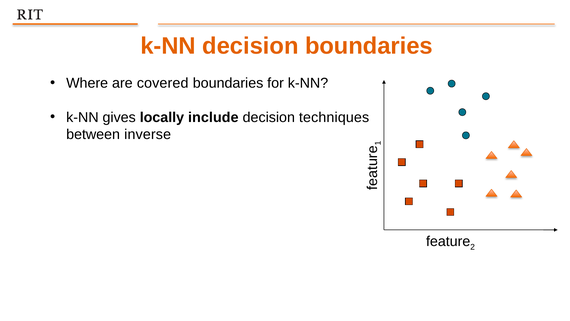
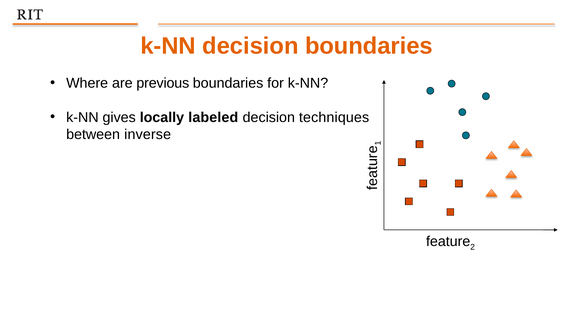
covered: covered -> previous
include: include -> labeled
